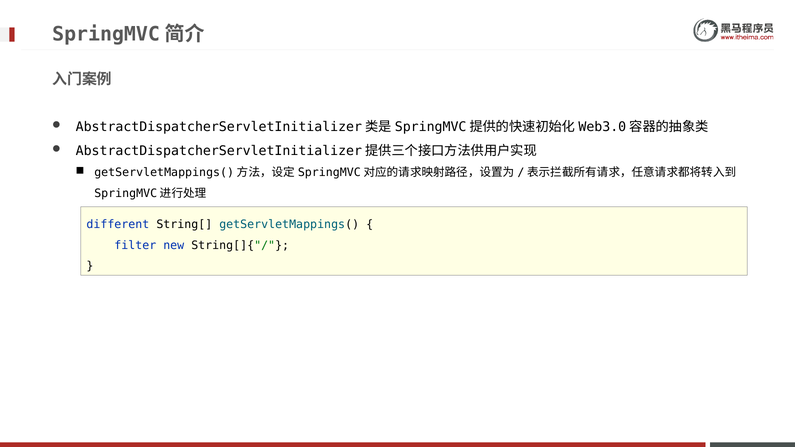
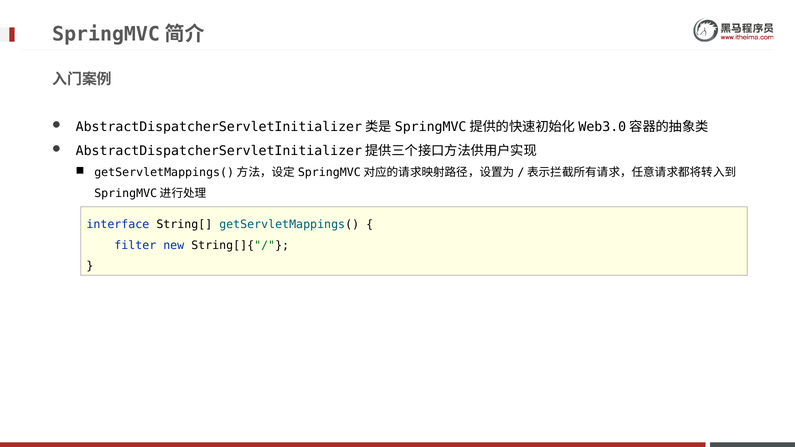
different: different -> interface
